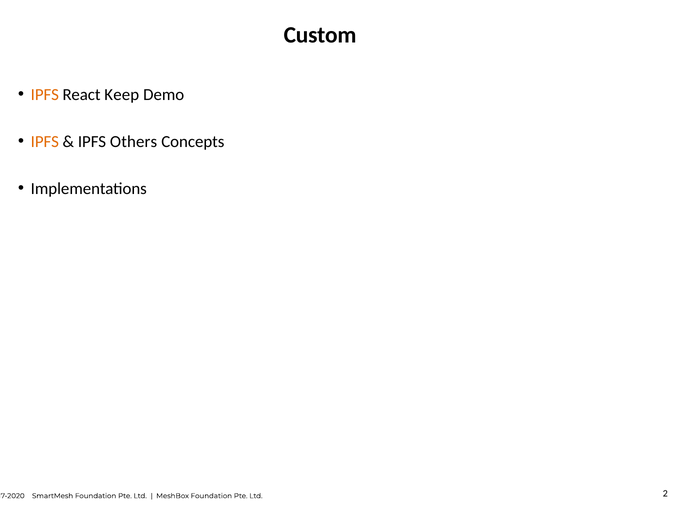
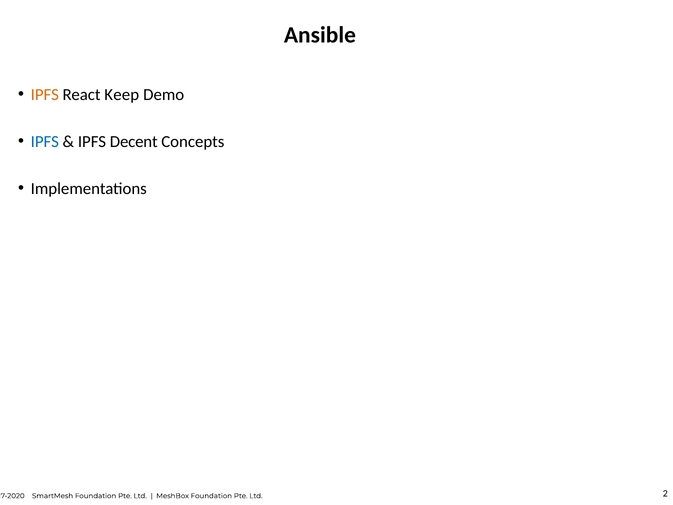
Custom: Custom -> Ansible
IPFS at (45, 142) colour: orange -> blue
Others: Others -> Decent
